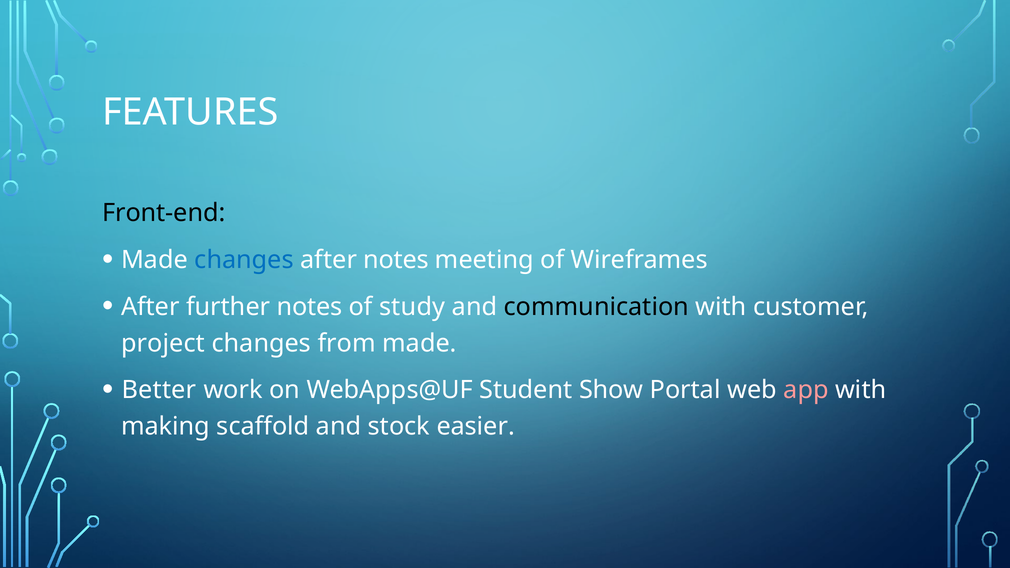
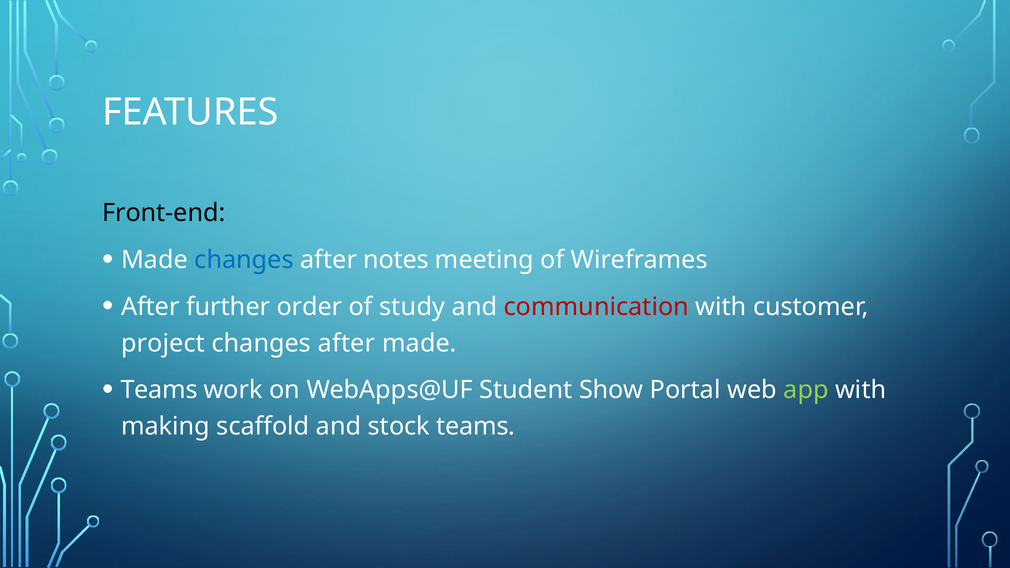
further notes: notes -> order
communication colour: black -> red
from at (347, 343): from -> after
Better at (159, 390): Better -> Teams
app colour: pink -> light green
stock easier: easier -> teams
